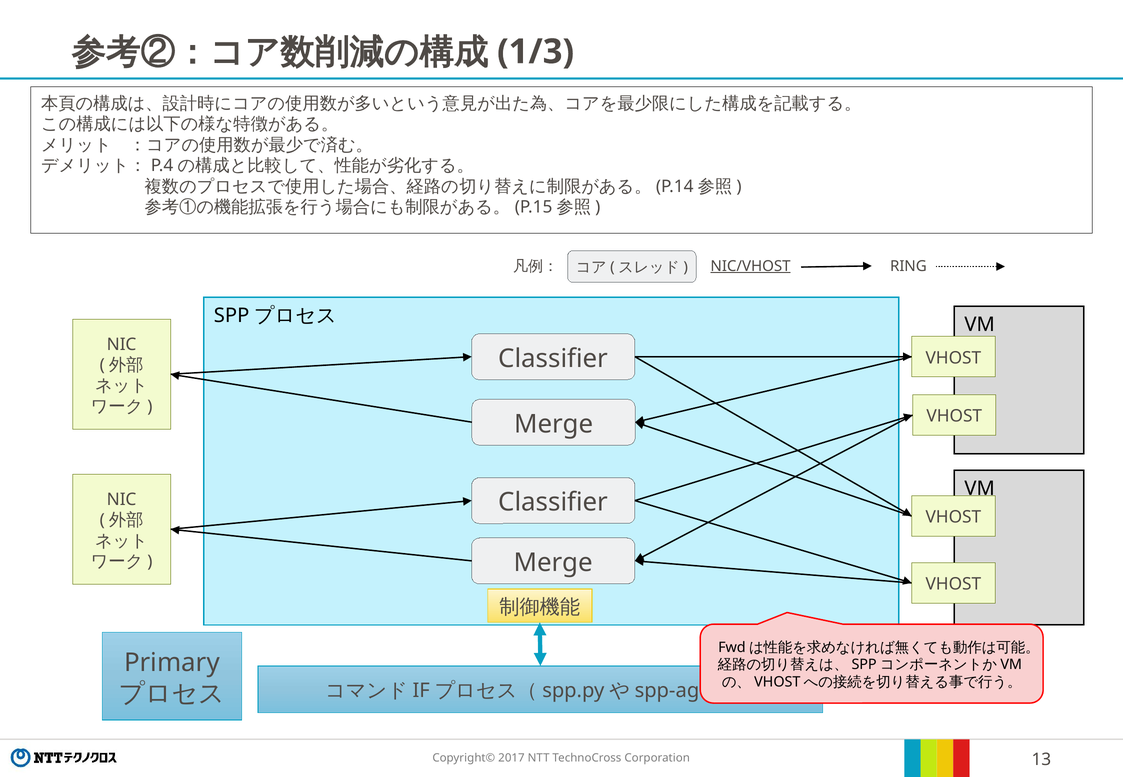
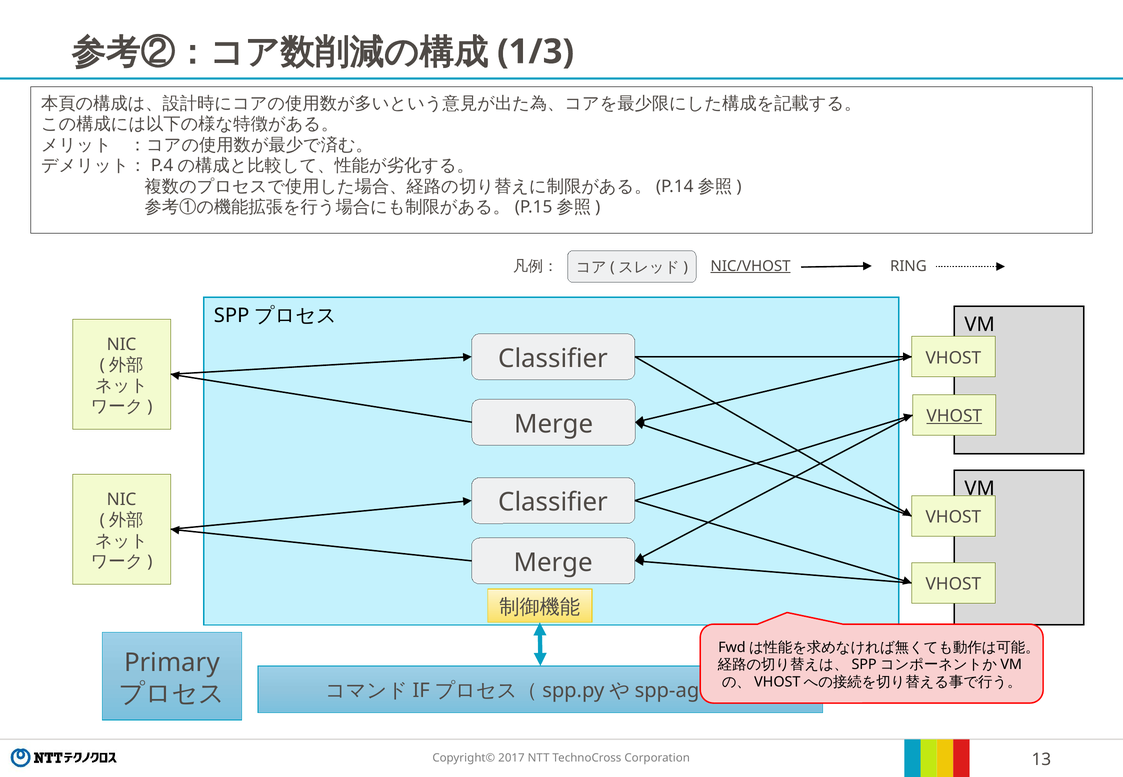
VHOST at (954, 417) underline: none -> present
